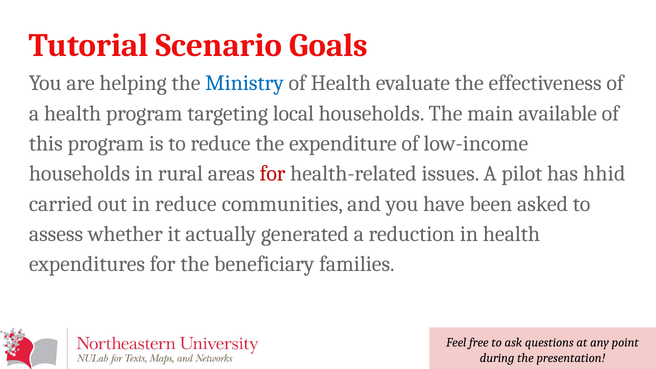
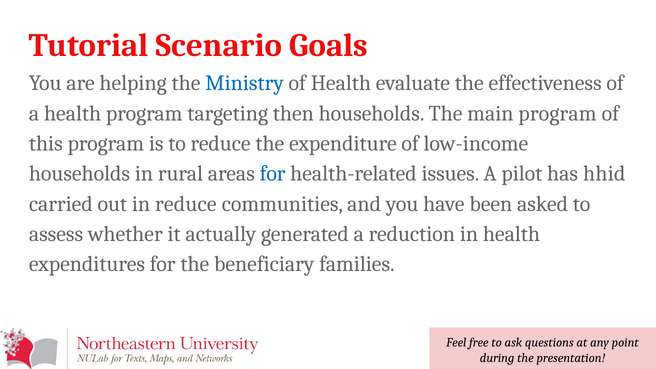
local: local -> then
main available: available -> program
for at (273, 174) colour: red -> blue
